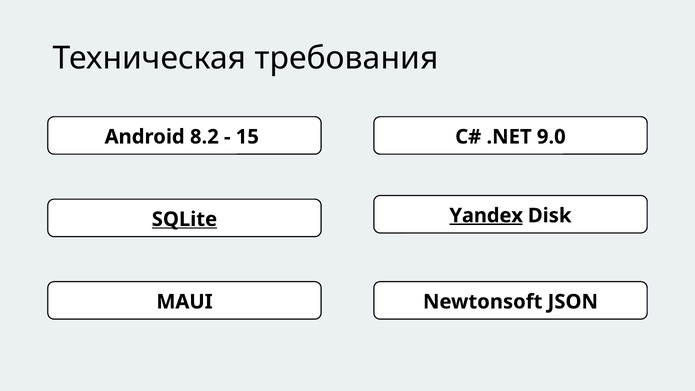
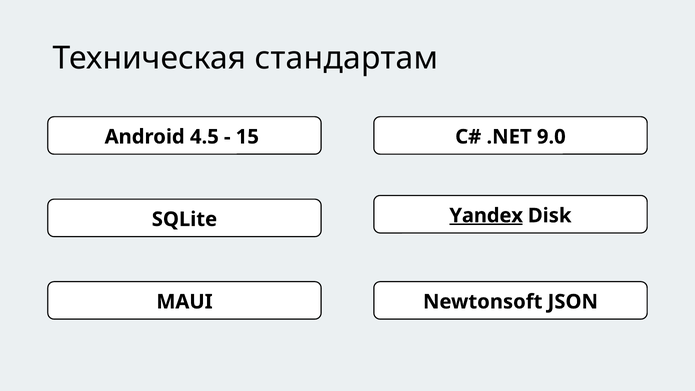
требования: требования -> стандартам
8.2: 8.2 -> 4.5
SQLite underline: present -> none
